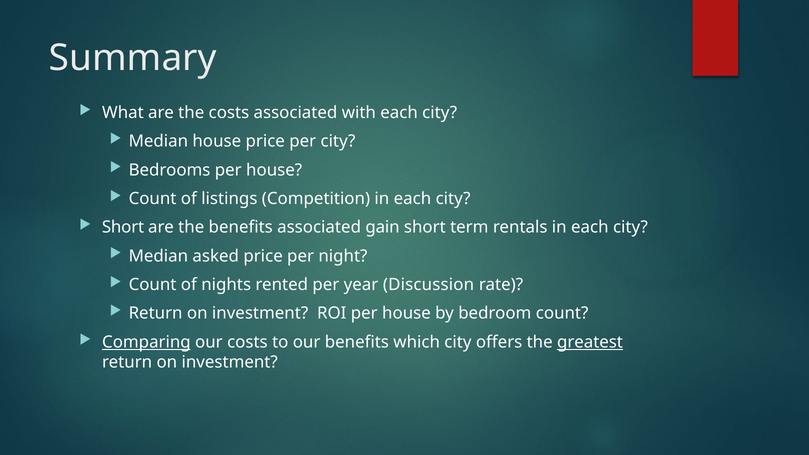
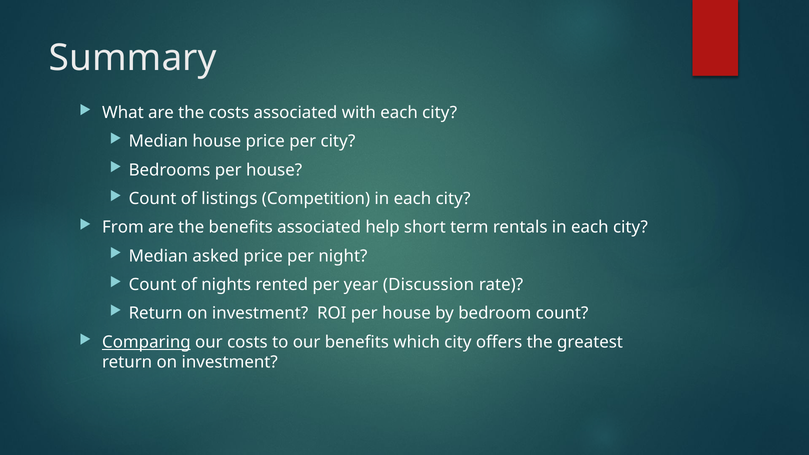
Short at (123, 227): Short -> From
gain: gain -> help
greatest underline: present -> none
